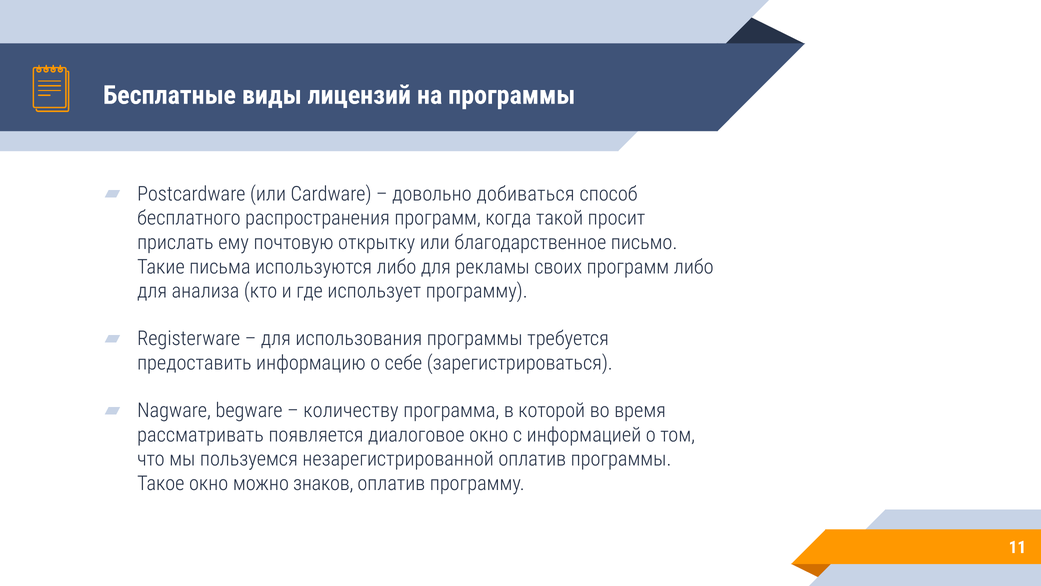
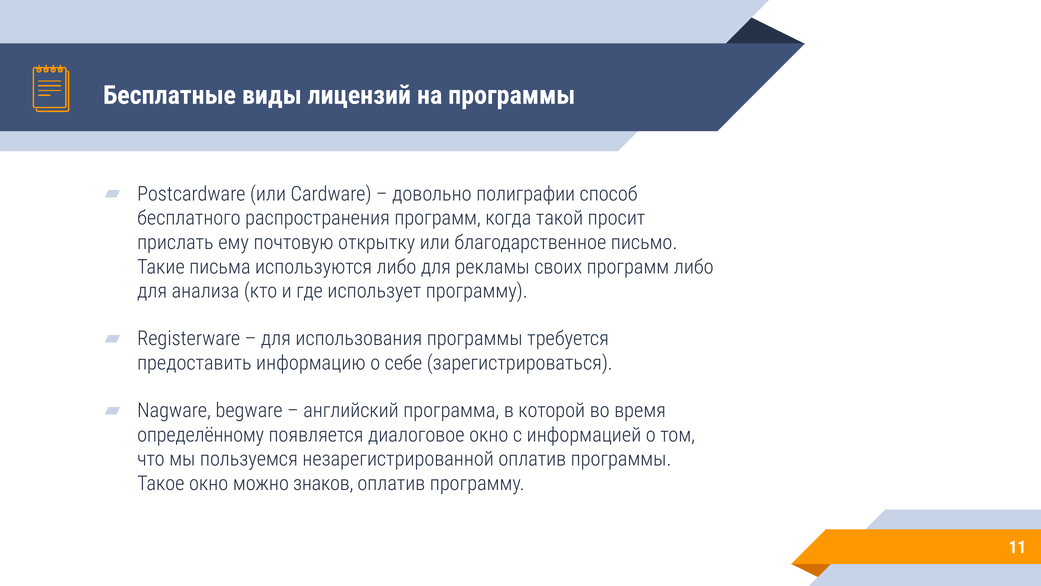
добиваться: добиваться -> полиграфии
количеству: количеству -> английский
рассматривать: рассматривать -> определённому
